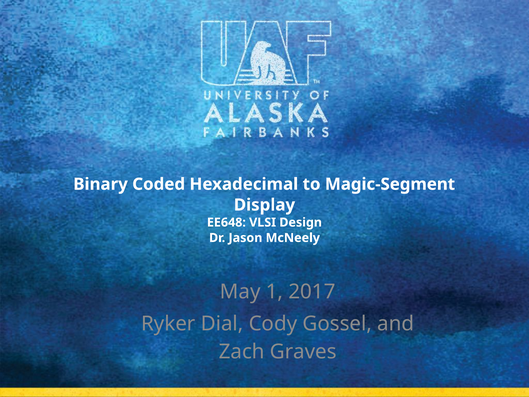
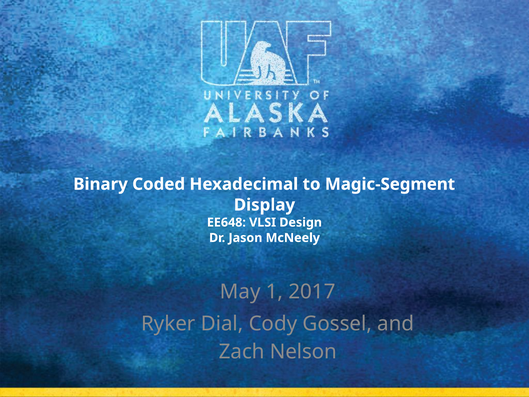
Graves: Graves -> Nelson
